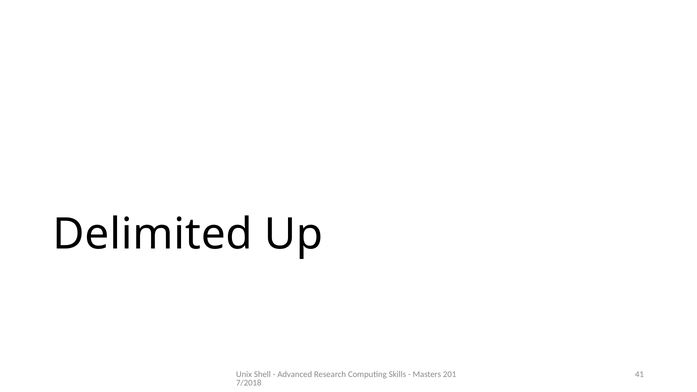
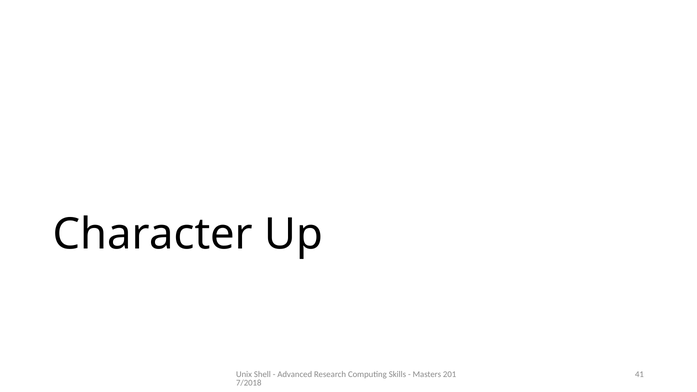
Delimited: Delimited -> Character
